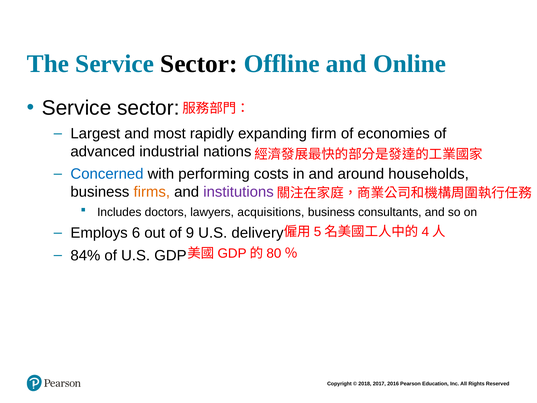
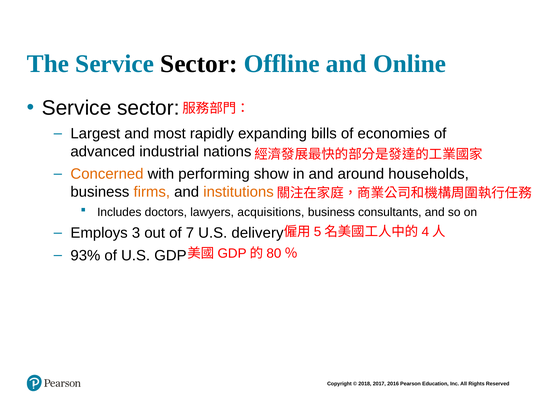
firm: firm -> bills
Concerned colour: blue -> orange
costs: costs -> show
institutions colour: purple -> orange
6: 6 -> 3
9: 9 -> 7
84%: 84% -> 93%
